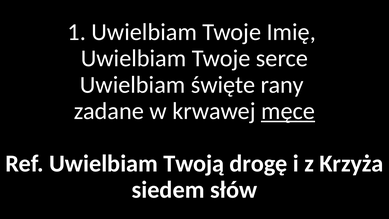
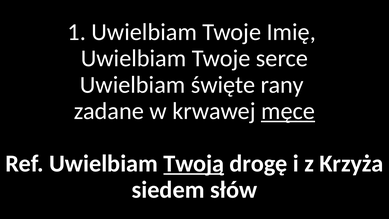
Twoją underline: none -> present
